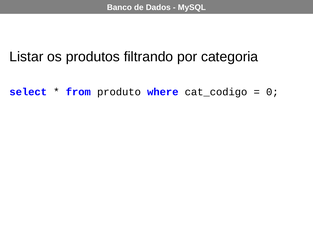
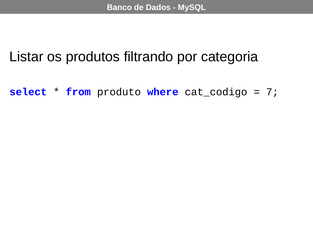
0: 0 -> 7
